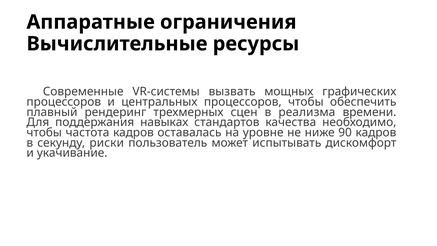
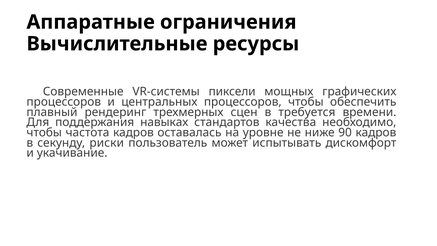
вызвать: вызвать -> пиксели
реализма: реализма -> требуется
